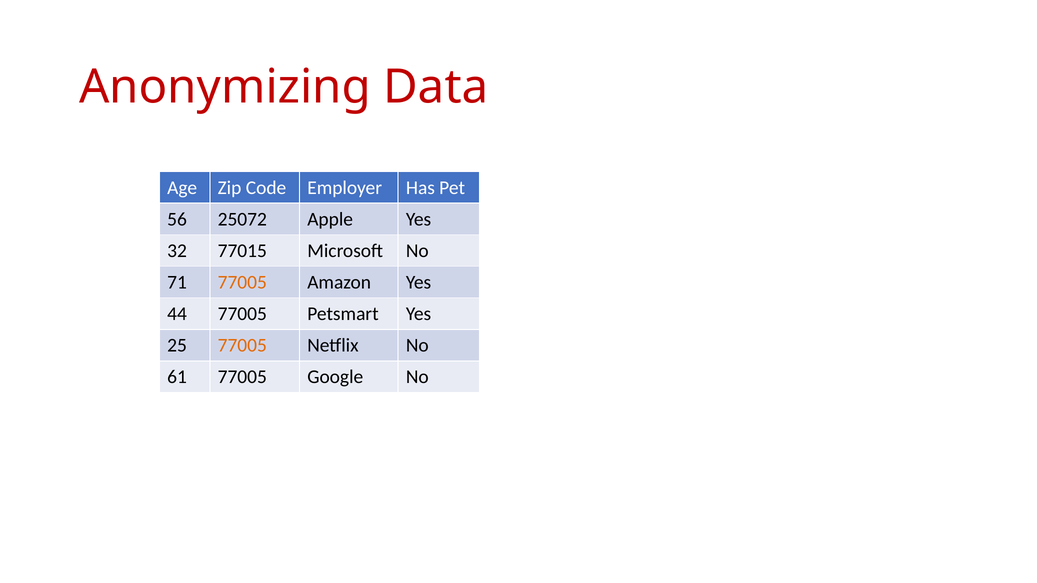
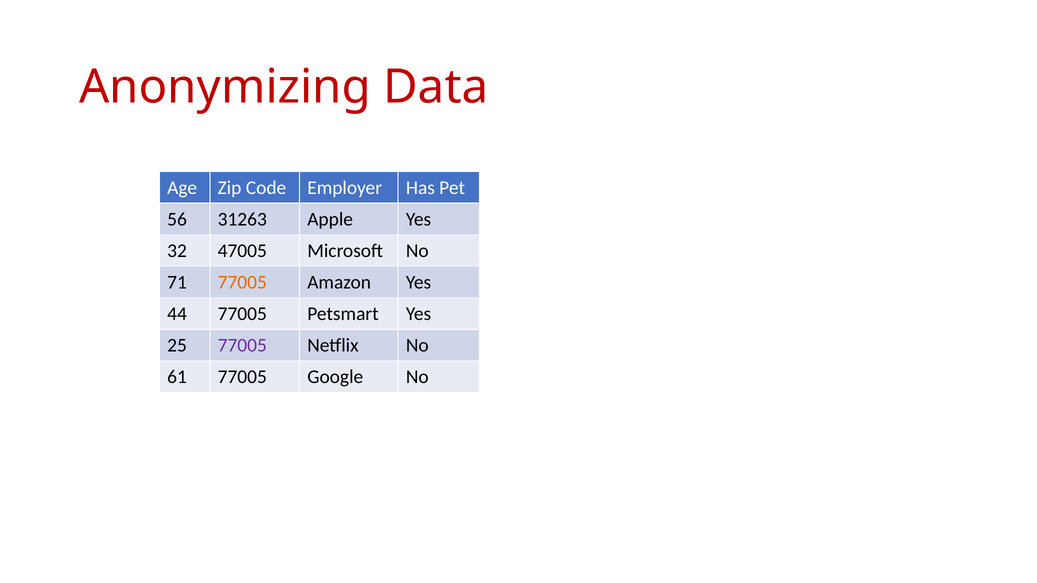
25072: 25072 -> 31263
77015: 77015 -> 47005
77005 at (242, 345) colour: orange -> purple
